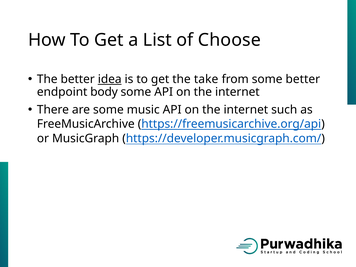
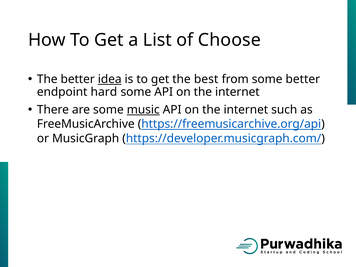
take: take -> best
body: body -> hard
music underline: none -> present
